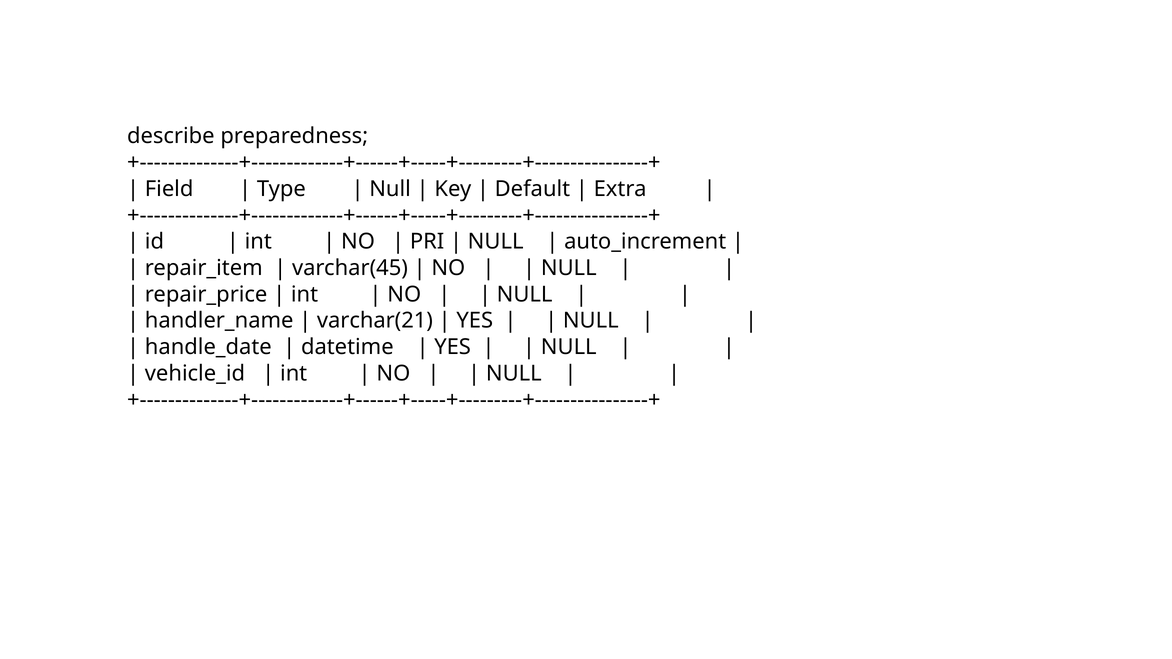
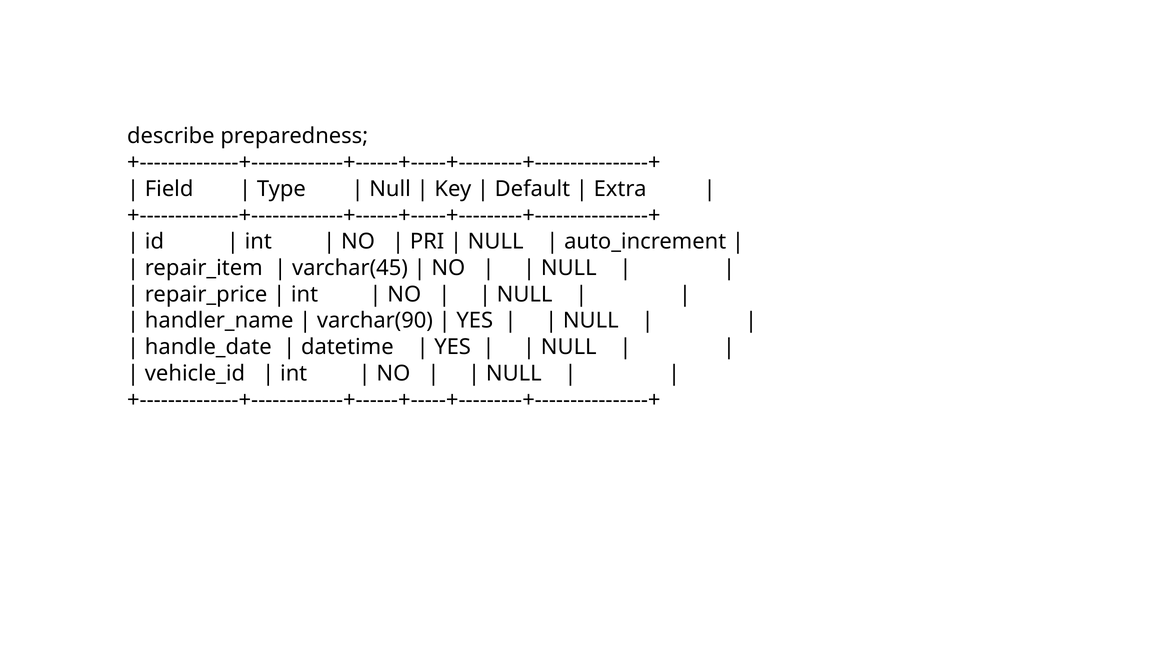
varchar(21: varchar(21 -> varchar(90
